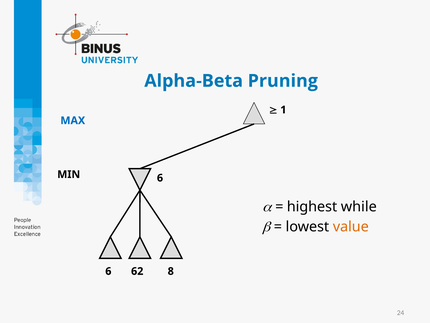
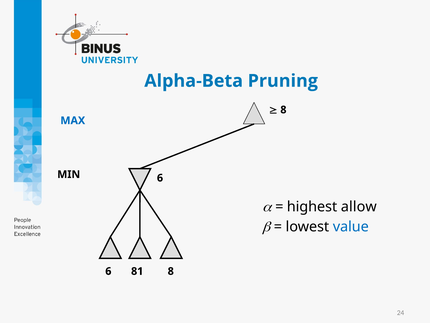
1 at (283, 110): 1 -> 8
while: while -> allow
value colour: orange -> blue
62: 62 -> 81
